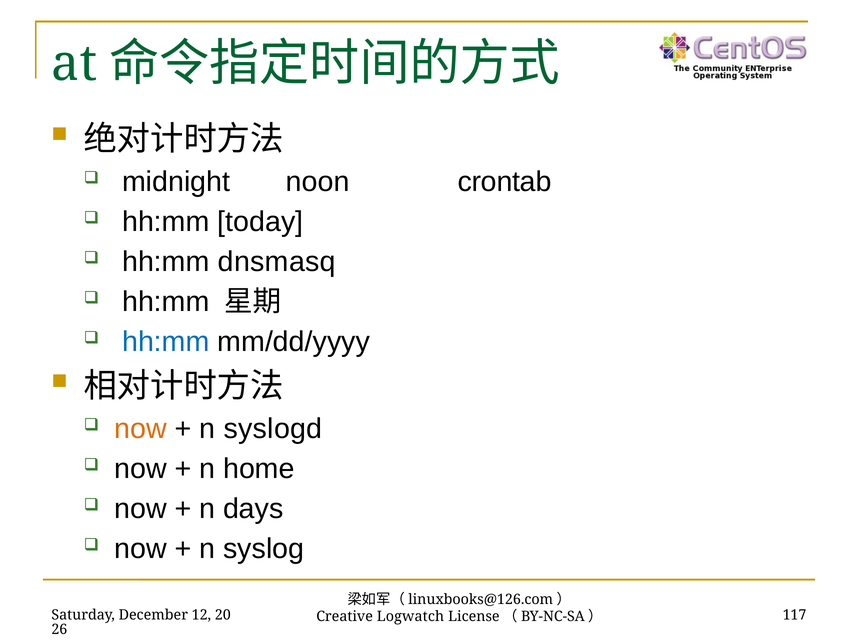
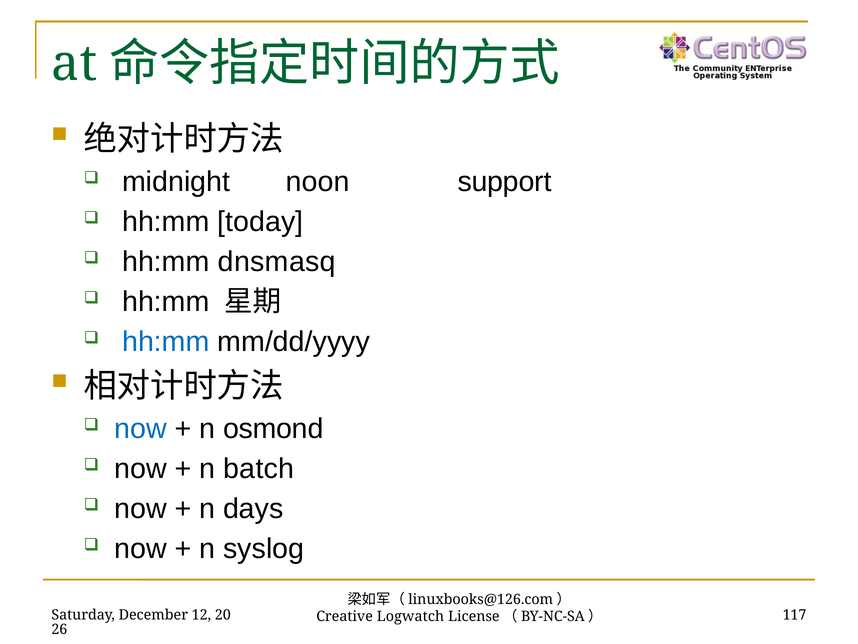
crontab: crontab -> support
now at (141, 428) colour: orange -> blue
syslogd: syslogd -> osmond
home: home -> batch
